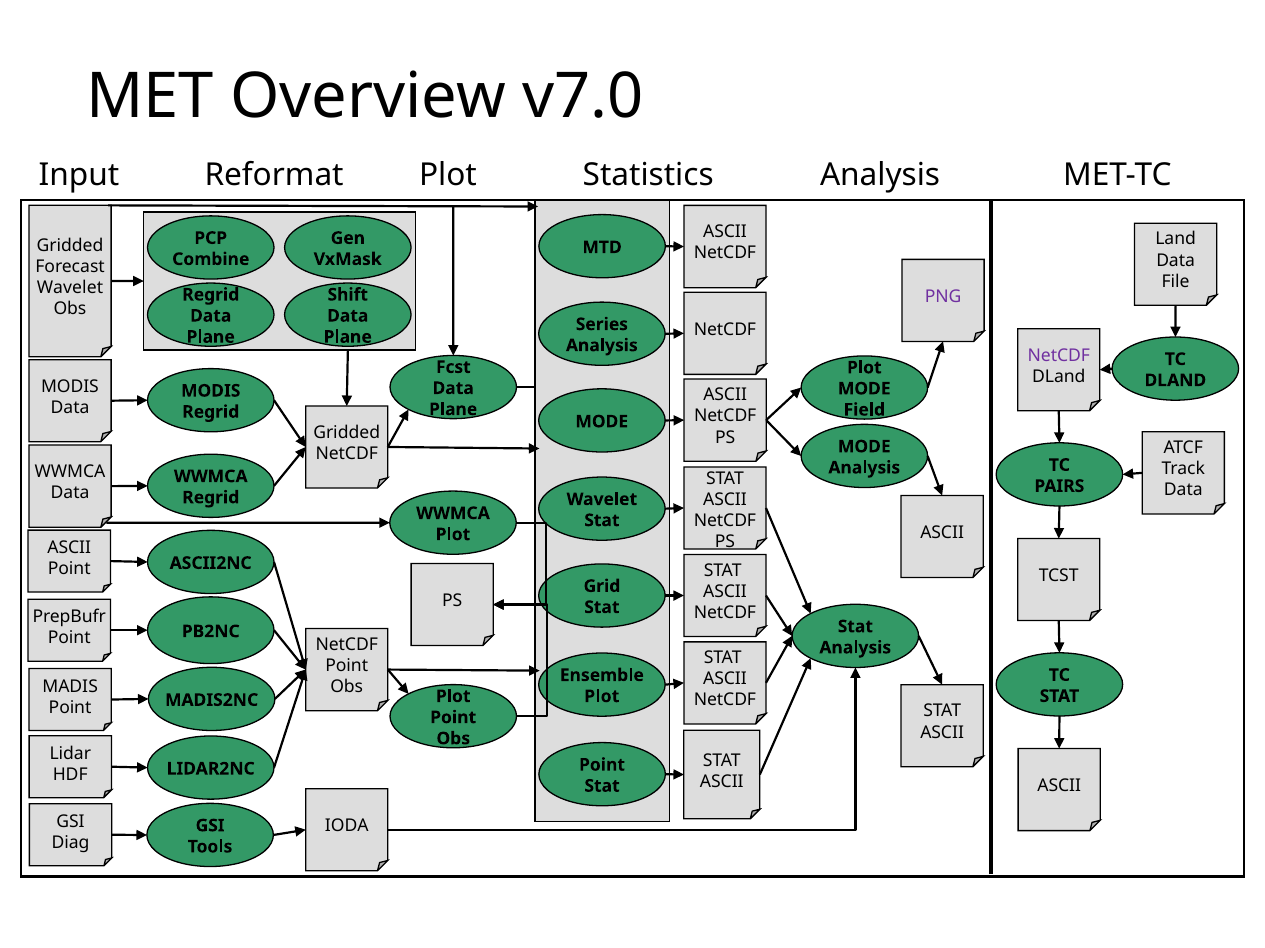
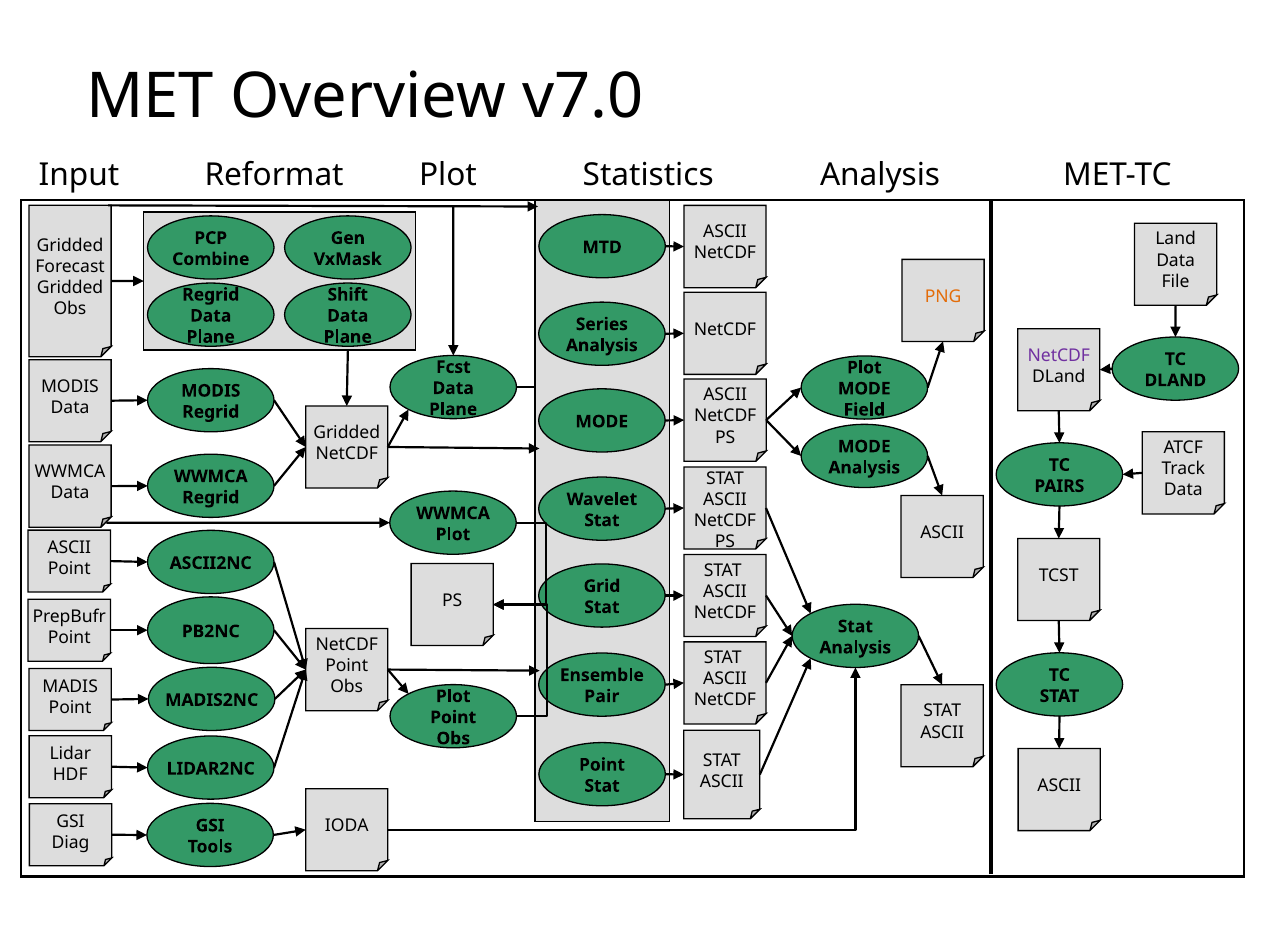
Wavelet at (70, 288): Wavelet -> Gridded
PNG colour: purple -> orange
Plot at (602, 697): Plot -> Pair
